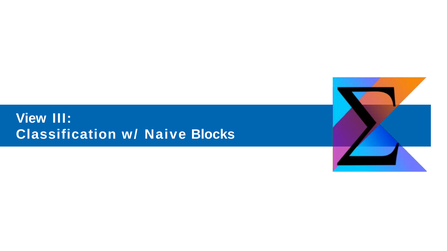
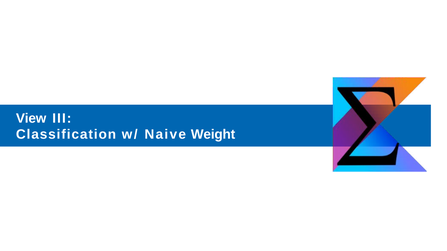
Blocks: Blocks -> Weight
